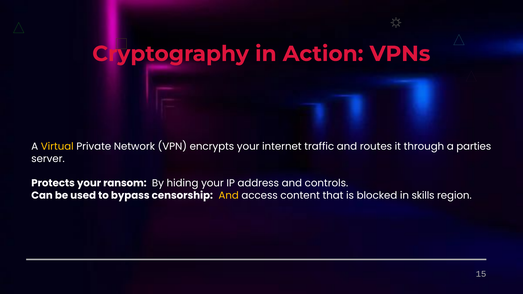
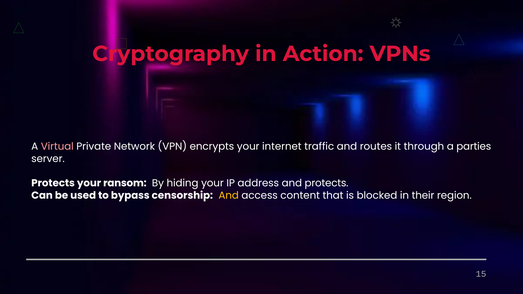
Virtual colour: yellow -> pink
and controls: controls -> protects
skills: skills -> their
